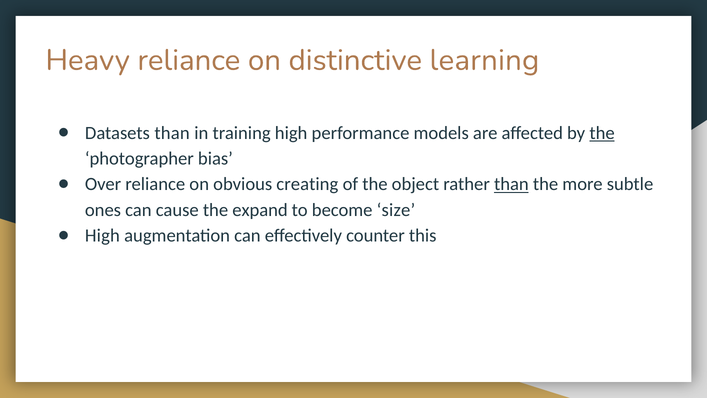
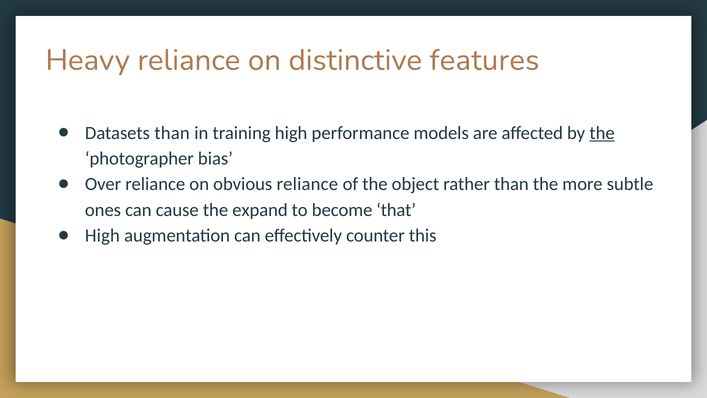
learning: learning -> features
obvious creating: creating -> reliance
than at (511, 184) underline: present -> none
size: size -> that
